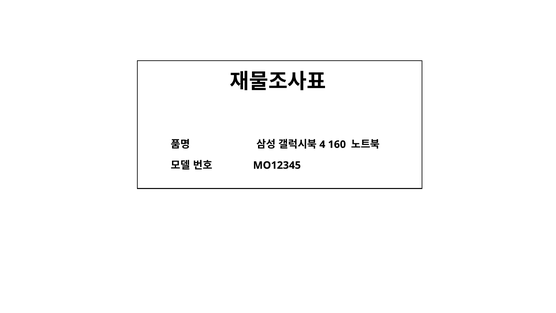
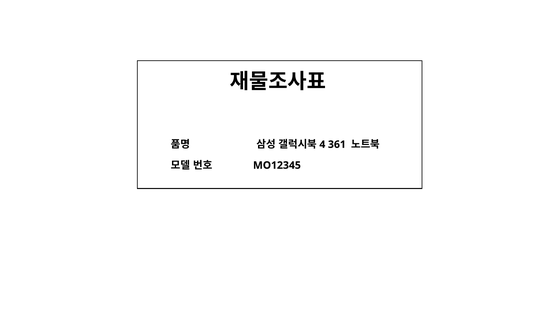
160: 160 -> 361
